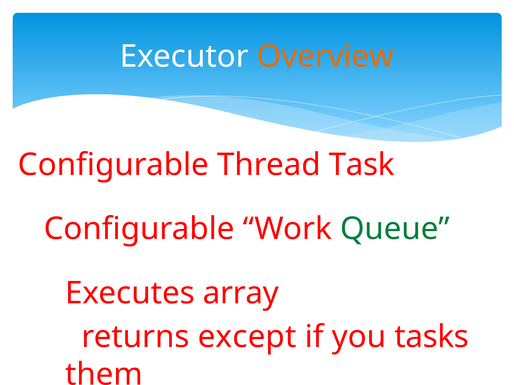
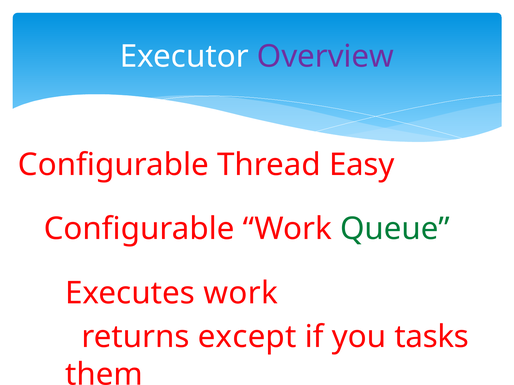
Overview colour: orange -> purple
Task: Task -> Easy
Executes array: array -> work
